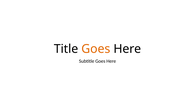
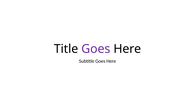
Goes at (96, 49) colour: orange -> purple
